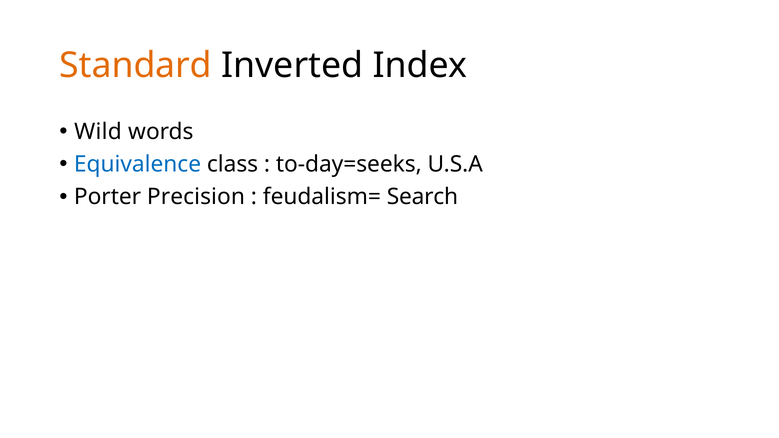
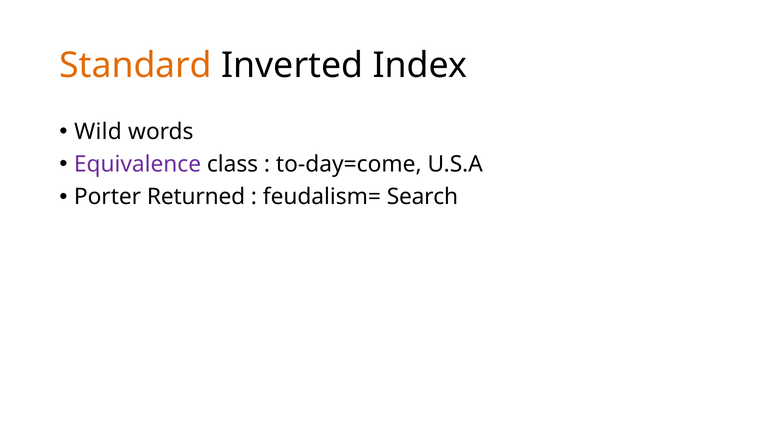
Equivalence colour: blue -> purple
to-day=seeks: to-day=seeks -> to-day=come
Precision: Precision -> Returned
